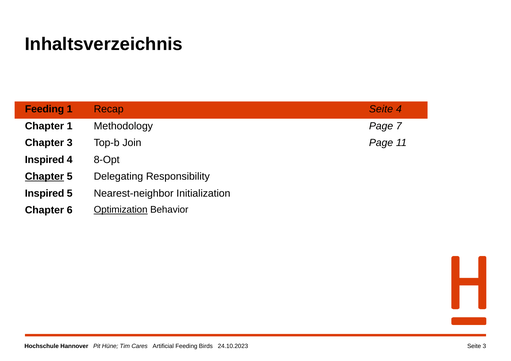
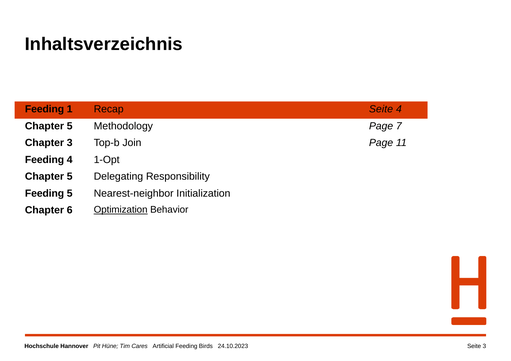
1 at (70, 126): 1 -> 5
Inspired at (45, 160): Inspired -> Feeding
8-Opt: 8-Opt -> 1-Opt
Chapter at (44, 177) underline: present -> none
Inspired at (45, 194): Inspired -> Feeding
